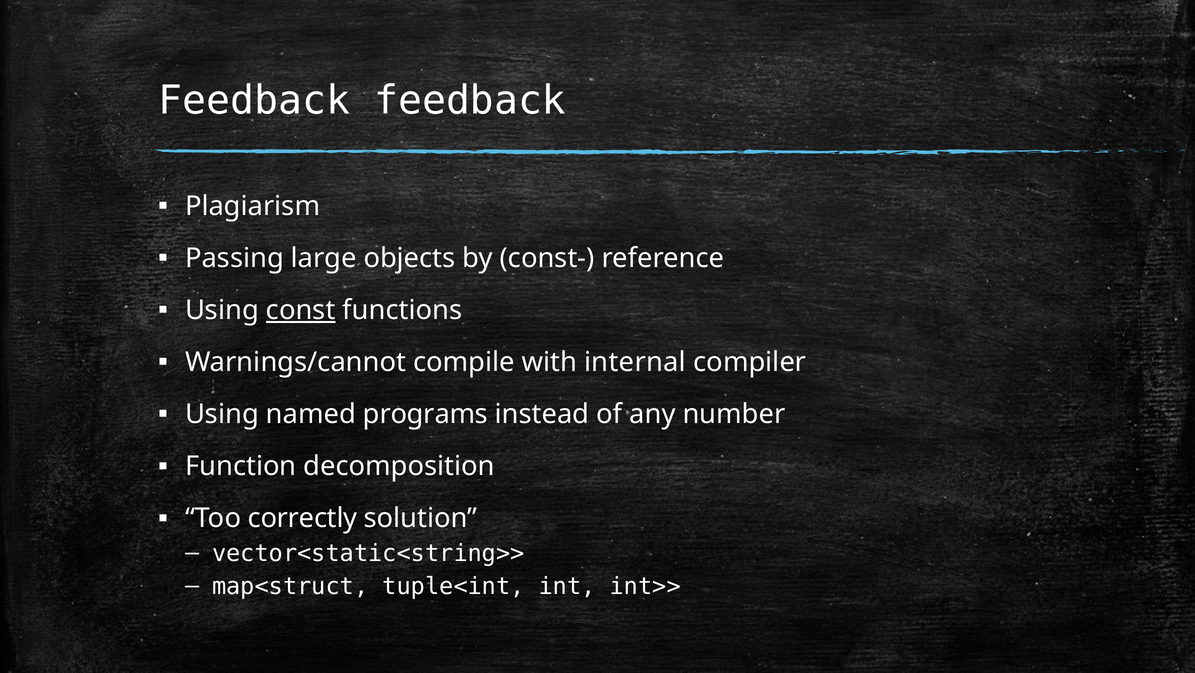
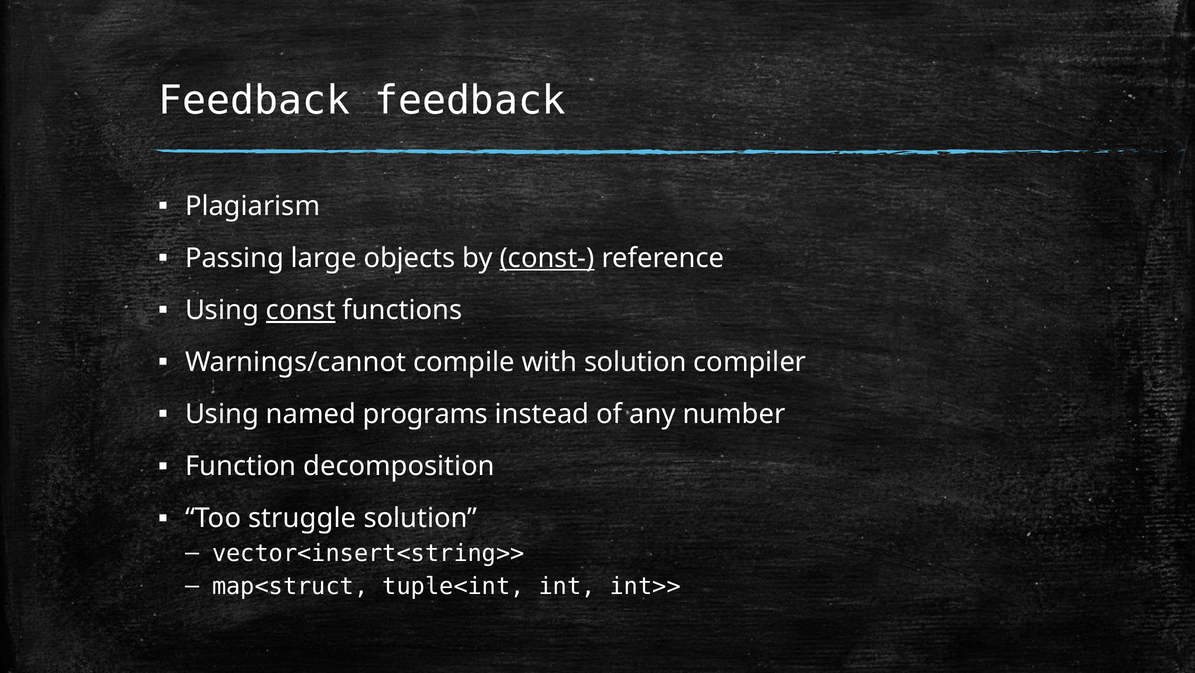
const- underline: none -> present
with internal: internal -> solution
correctly: correctly -> struggle
vector<static<string>>: vector<static<string>> -> vector<insert<string>>
